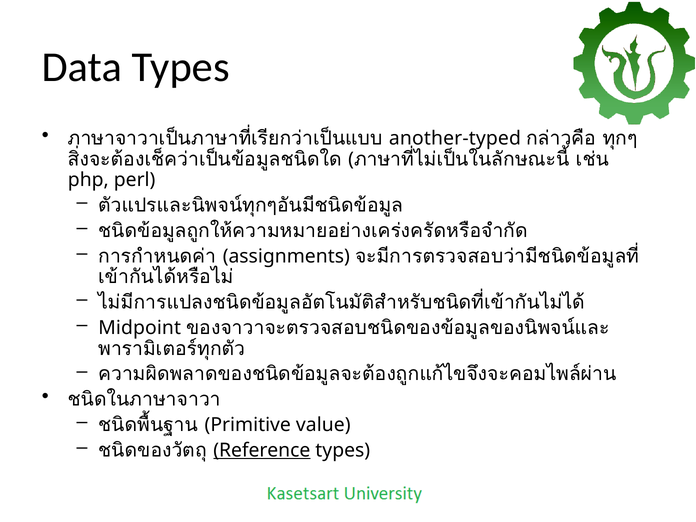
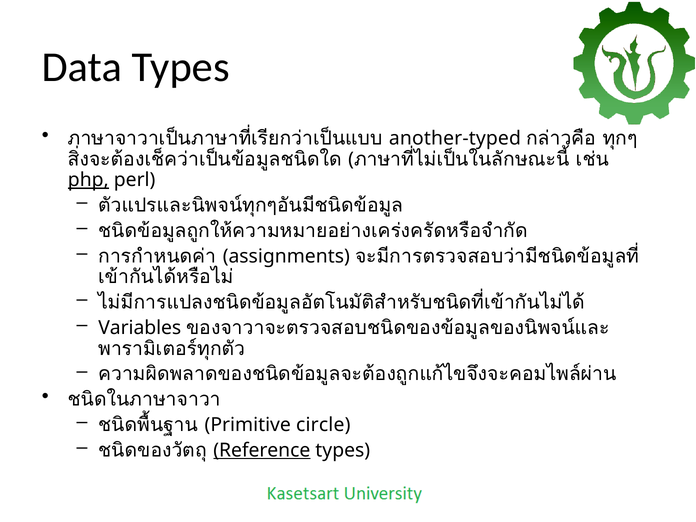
php underline: none -> present
Midpoint: Midpoint -> Variables
value: value -> circle
